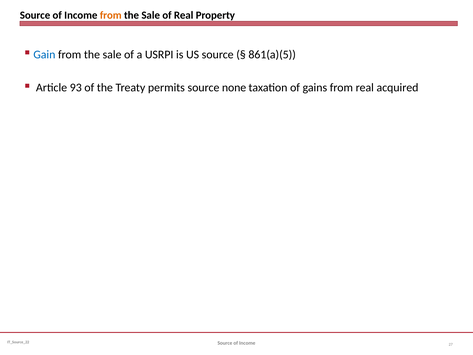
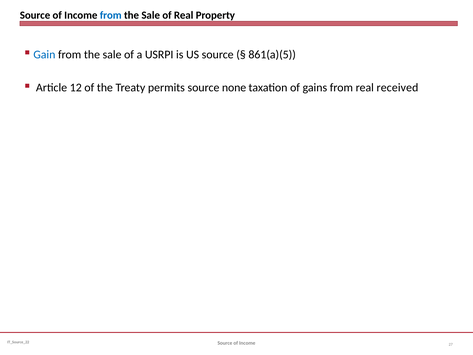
from at (111, 15) colour: orange -> blue
93: 93 -> 12
acquired: acquired -> received
